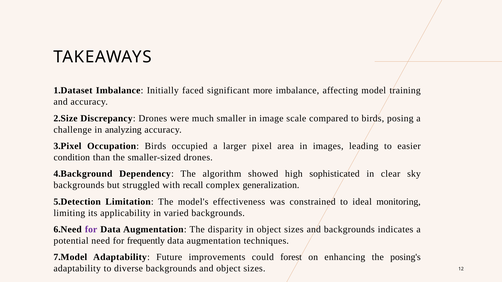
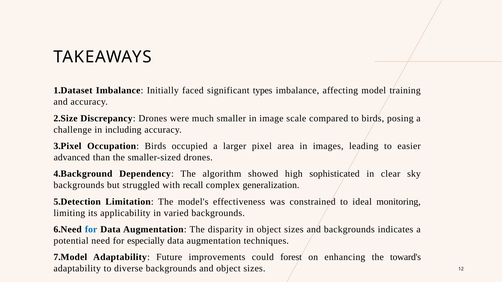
more: more -> types
analyzing: analyzing -> including
condition: condition -> advanced
for at (91, 230) colour: purple -> blue
frequently: frequently -> especially
posing's: posing's -> toward's
